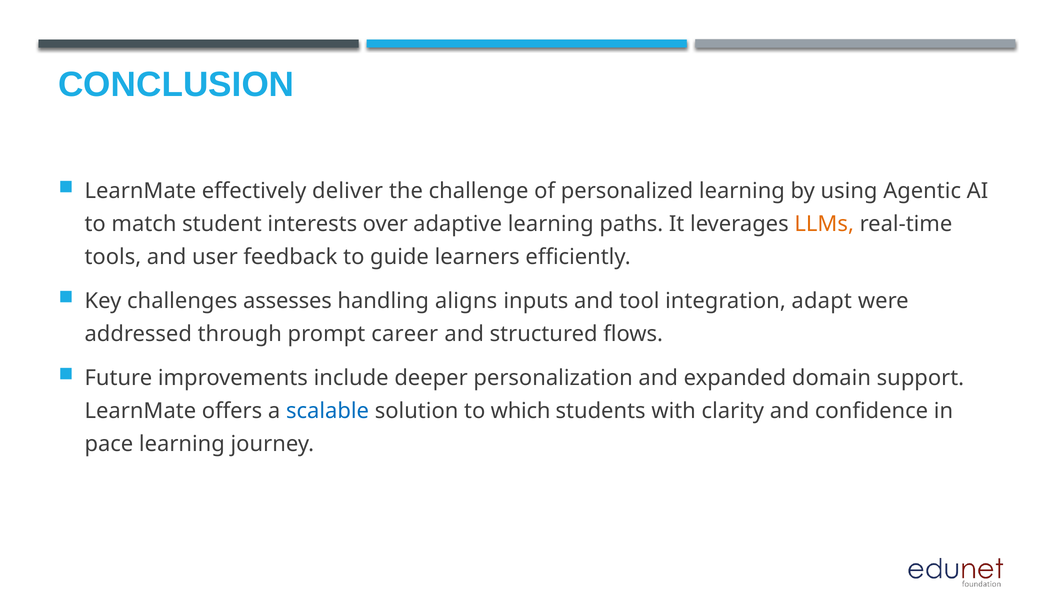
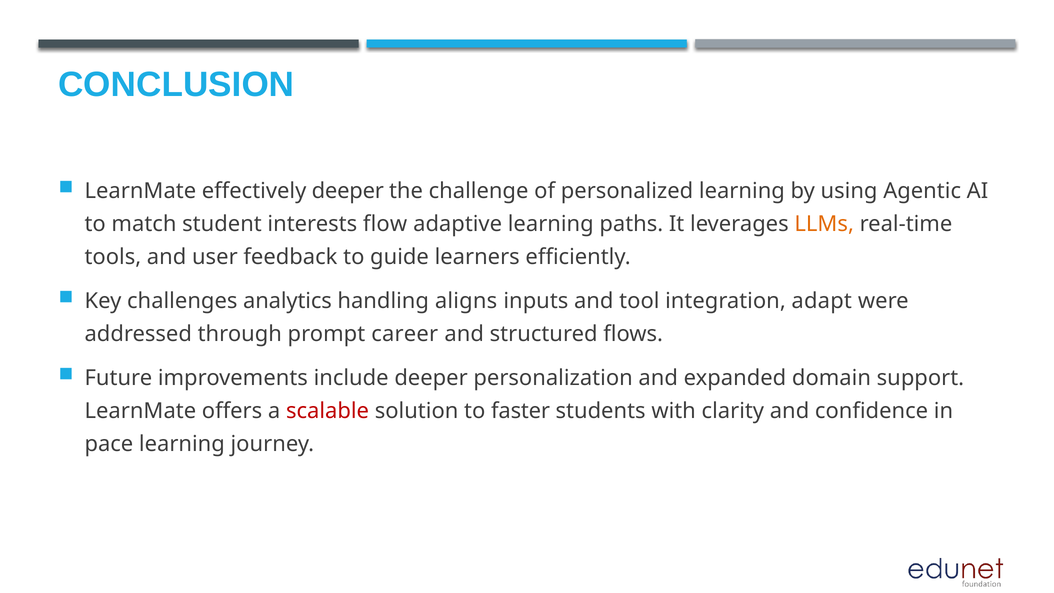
effectively deliver: deliver -> deeper
over: over -> flow
assesses: assesses -> analytics
scalable colour: blue -> red
which: which -> faster
